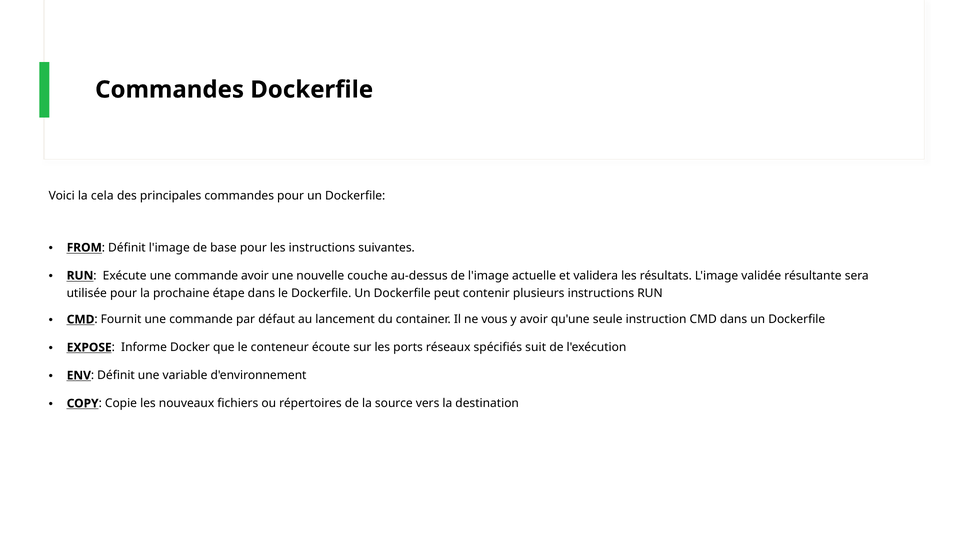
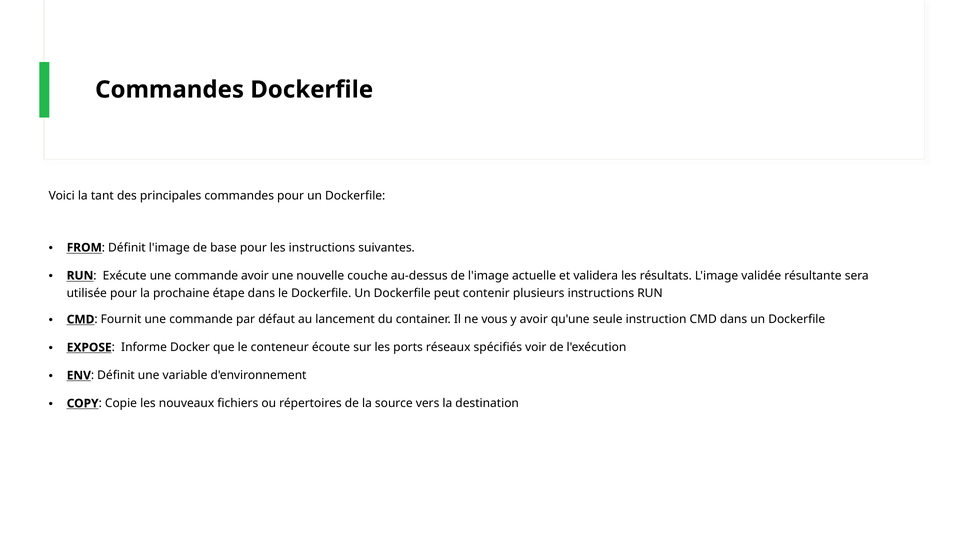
cela: cela -> tant
suit: suit -> voir
